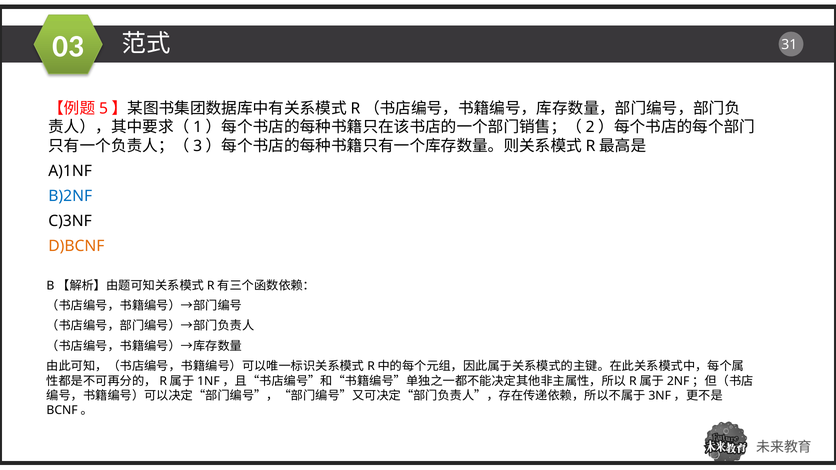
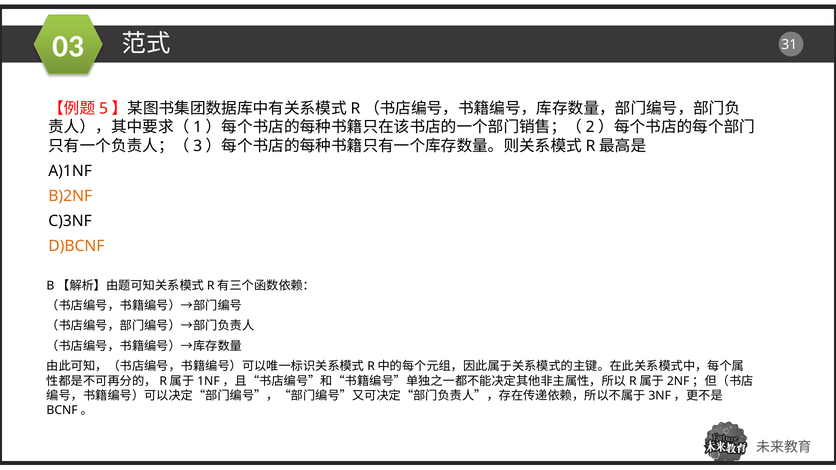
B)2NF colour: blue -> orange
